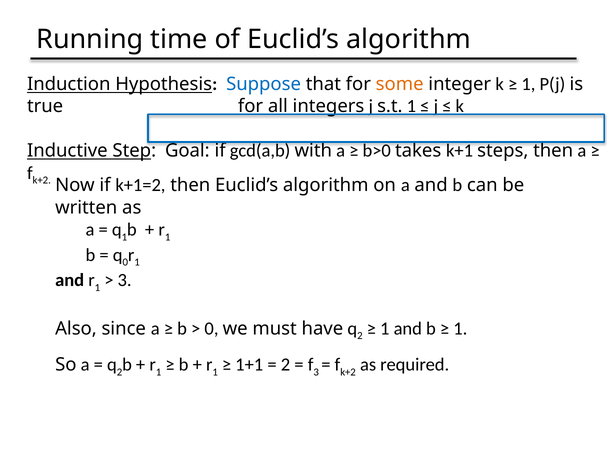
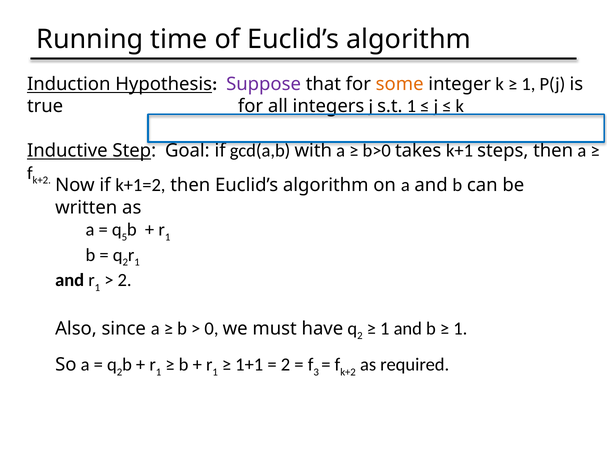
Suppose colour: blue -> purple
1 at (124, 237): 1 -> 5
0 at (125, 262): 0 -> 2
3 at (125, 281): 3 -> 2
